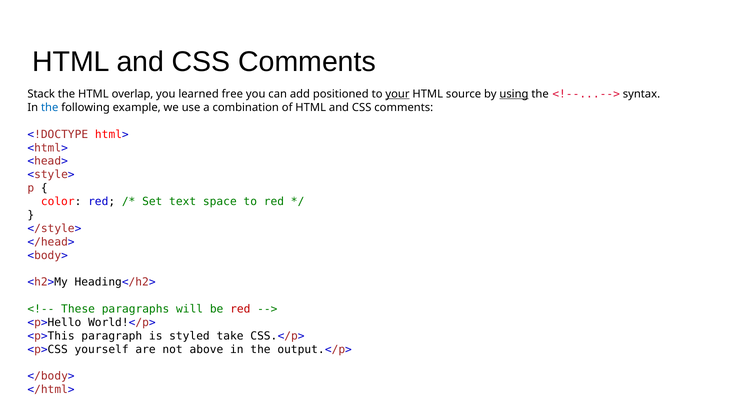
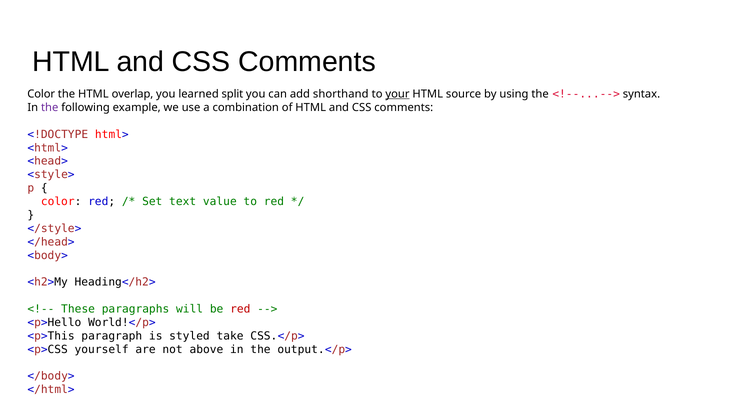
Stack at (41, 94): Stack -> Color
free: free -> split
positioned: positioned -> shorthand
using underline: present -> none
the at (50, 108) colour: blue -> purple
space: space -> value
